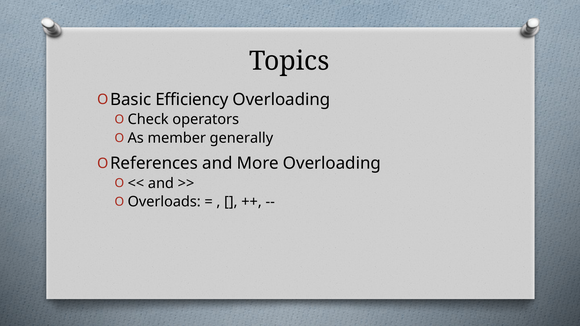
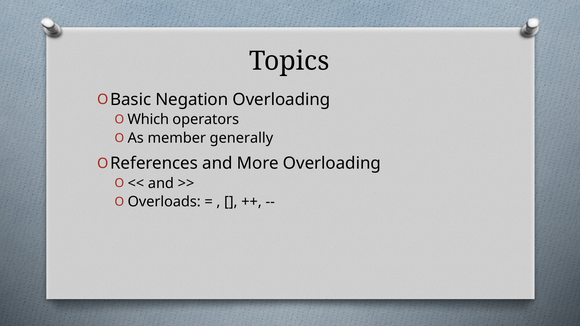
Efficiency: Efficiency -> Negation
Check: Check -> Which
